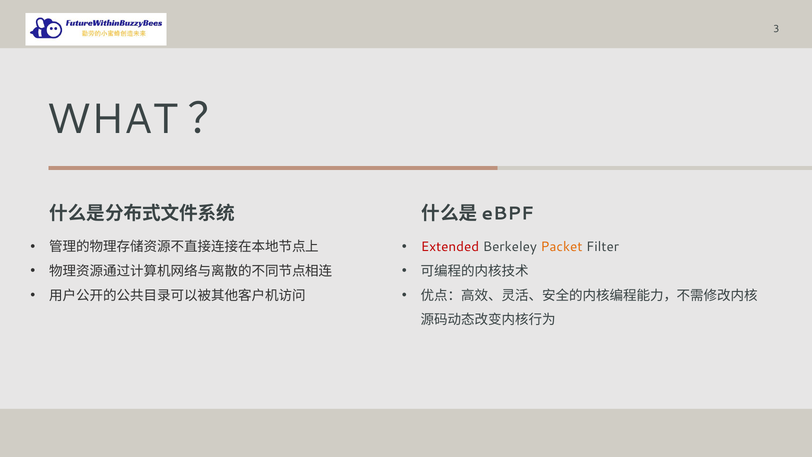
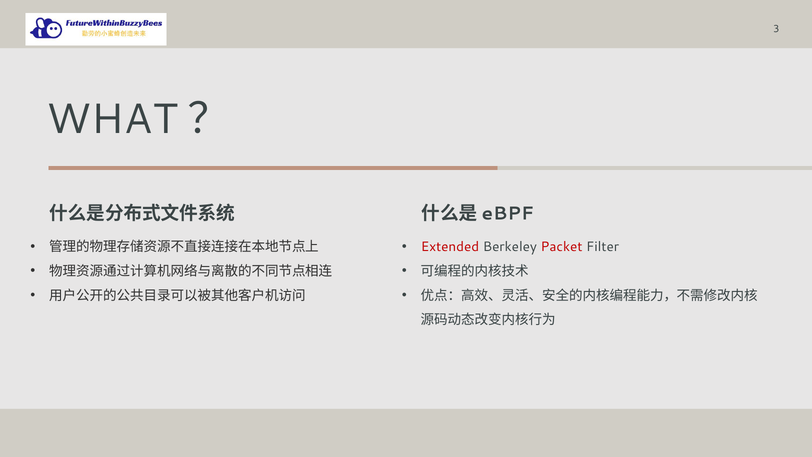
Packet colour: orange -> red
